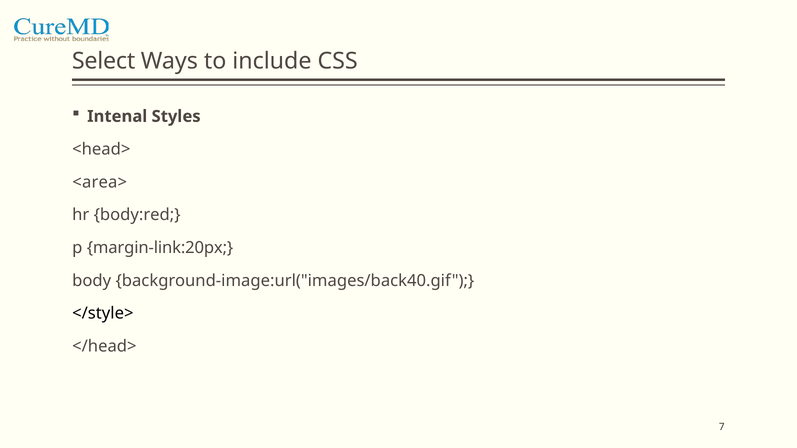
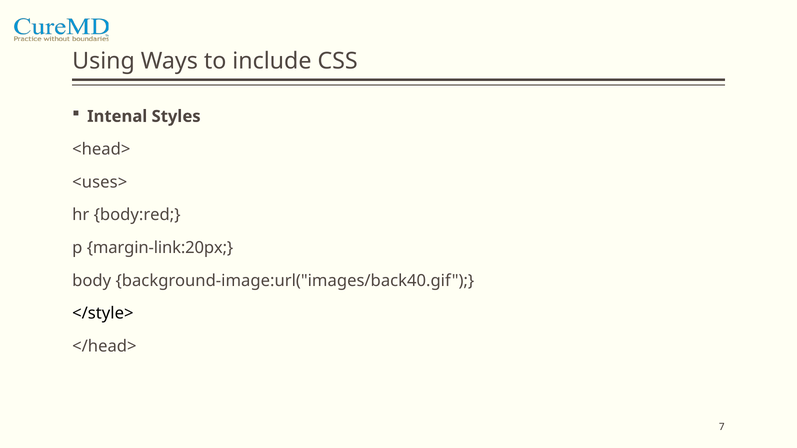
Select: Select -> Using
<area>: <area> -> <uses>
